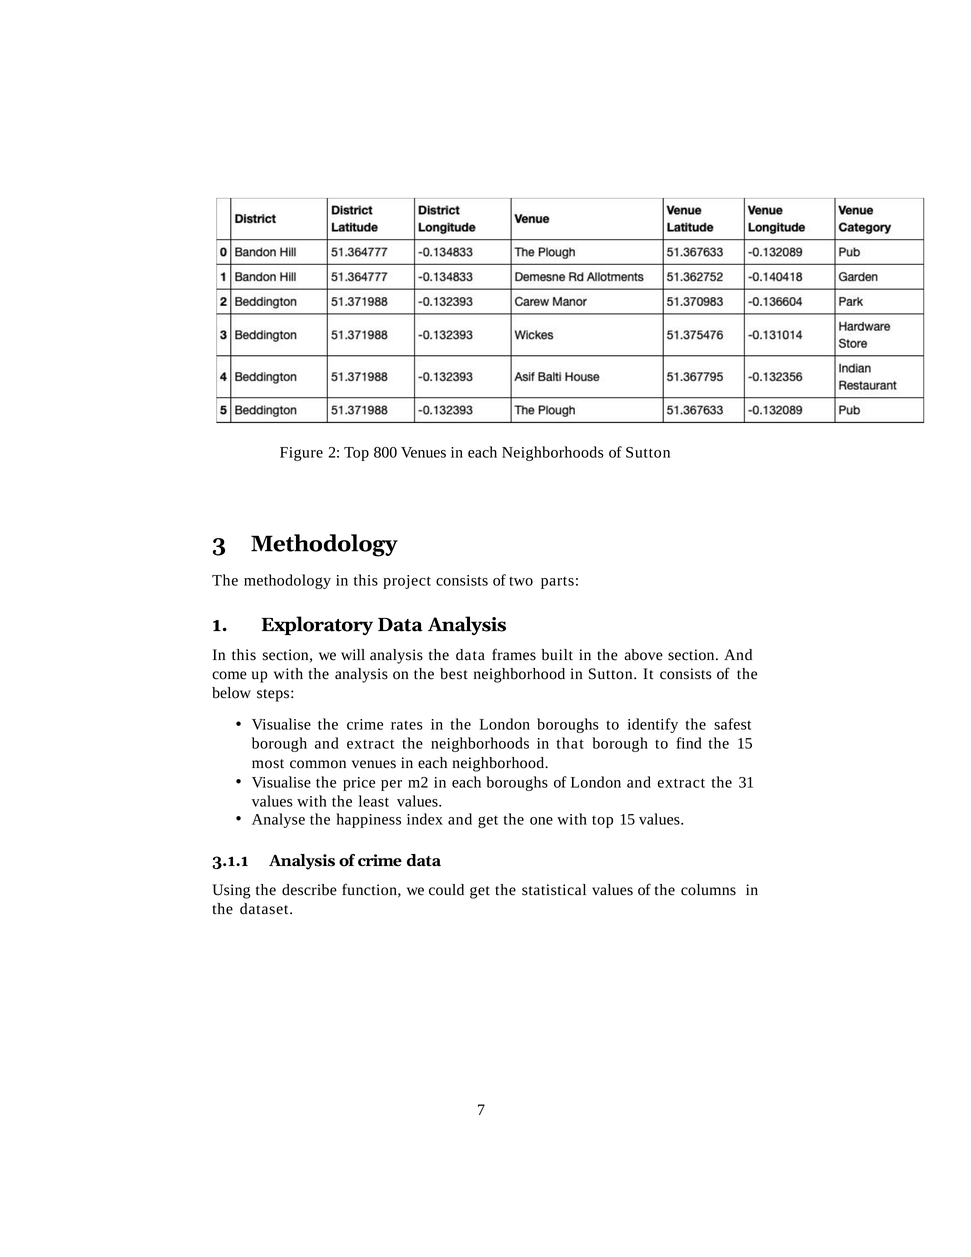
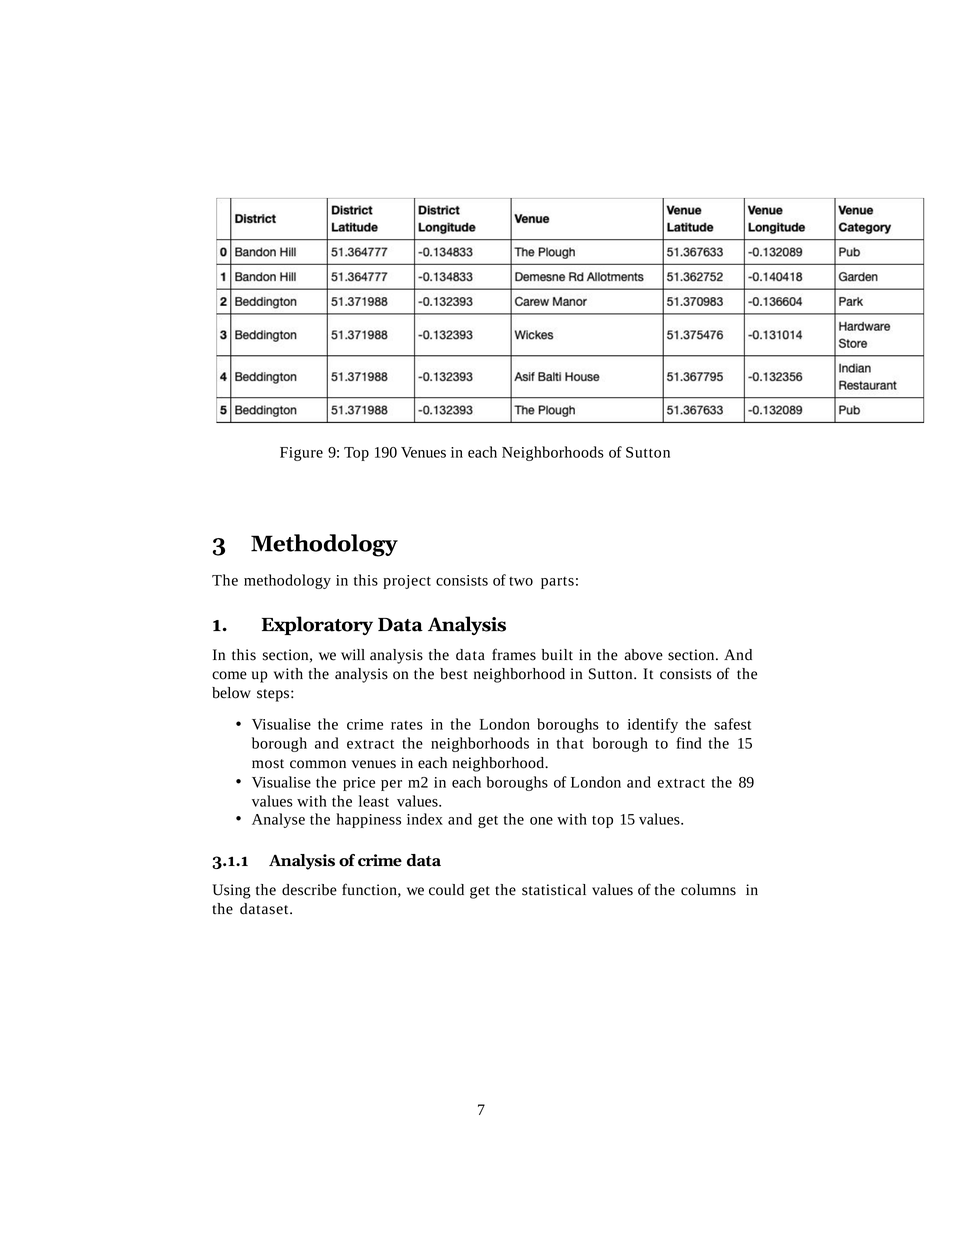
2: 2 -> 9
800: 800 -> 190
31: 31 -> 89
